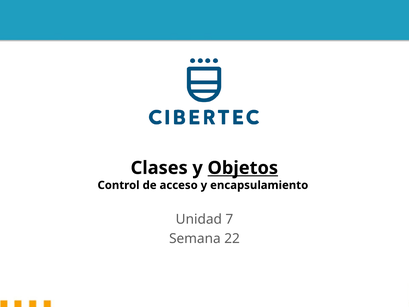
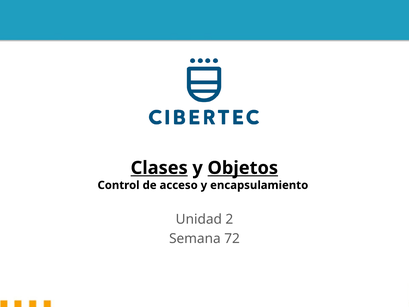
Clases underline: none -> present
7: 7 -> 2
22: 22 -> 72
